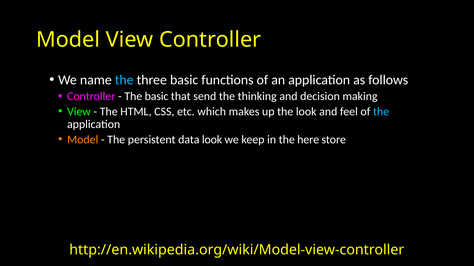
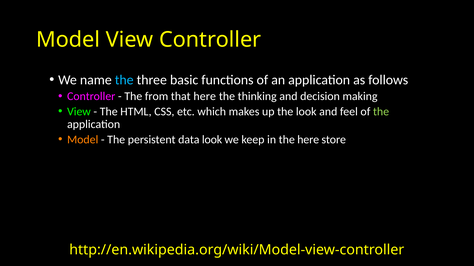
The basic: basic -> from
that send: send -> here
the at (381, 112) colour: light blue -> light green
